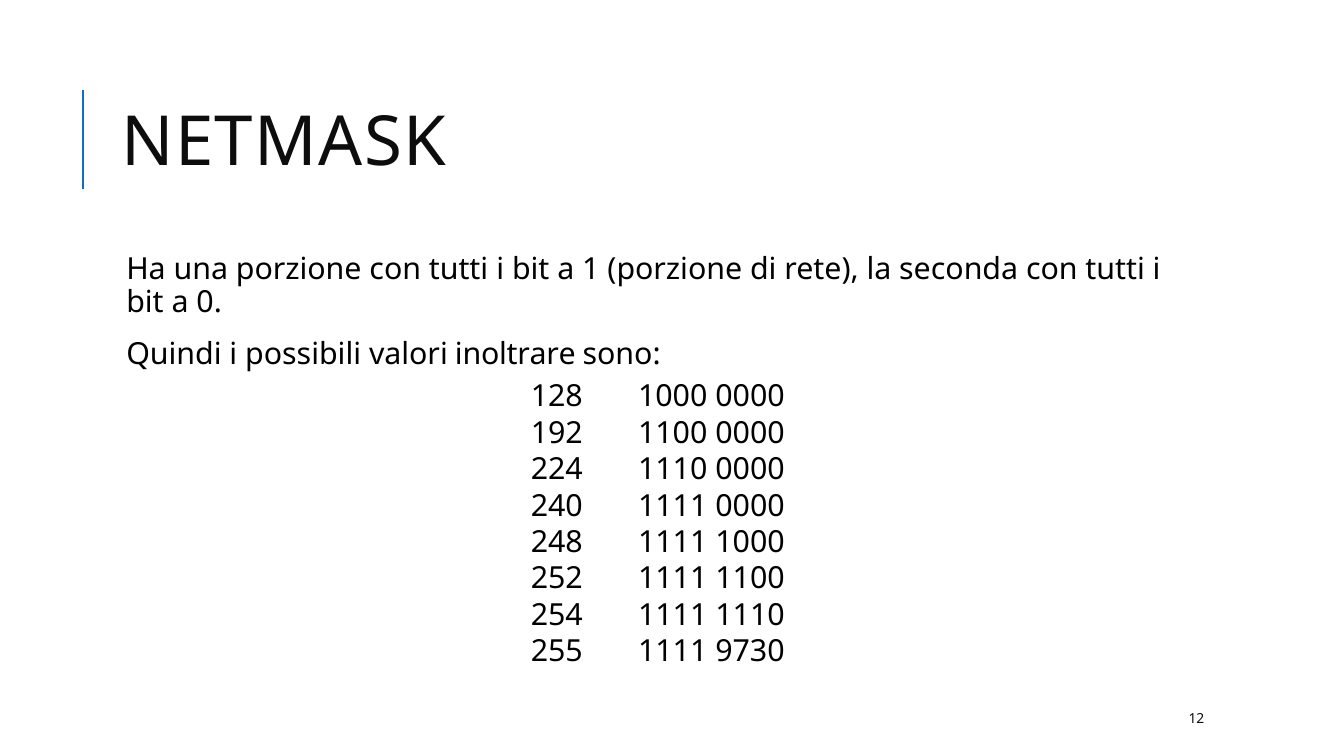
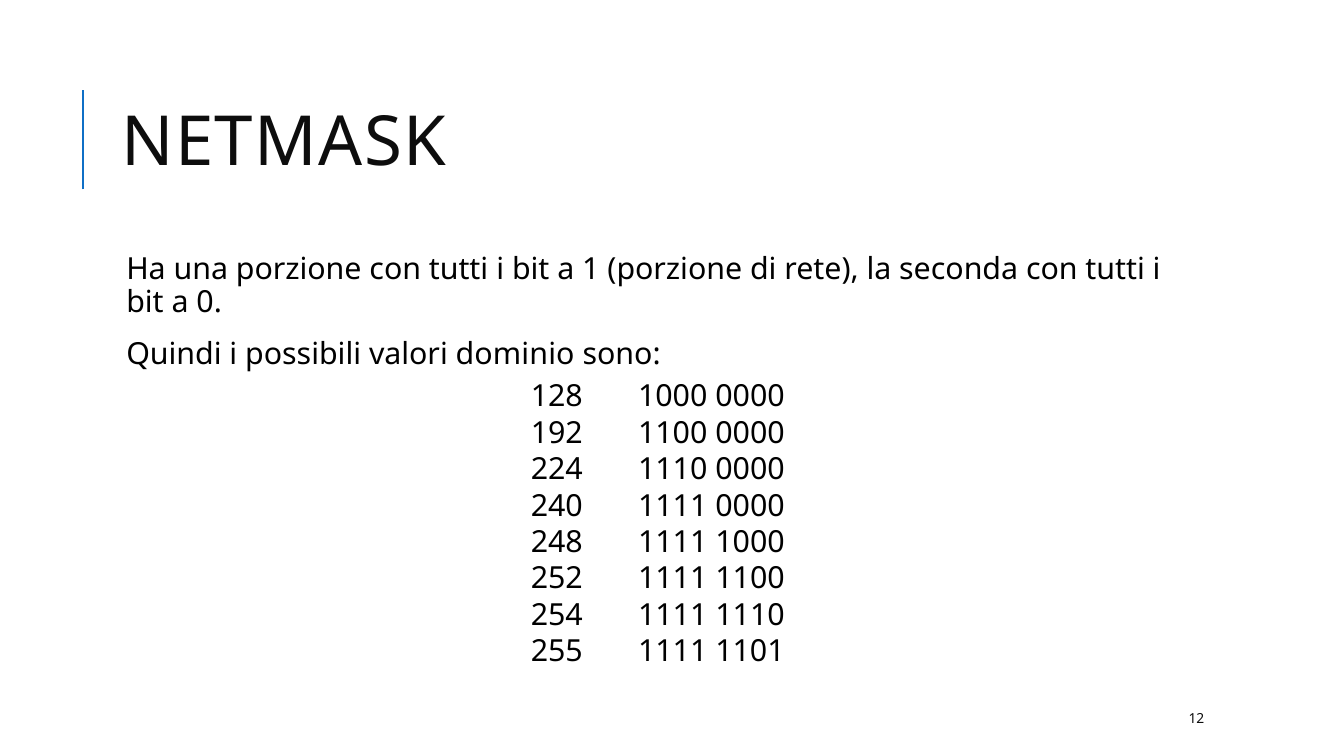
inoltrare: inoltrare -> dominio
9730: 9730 -> 1101
